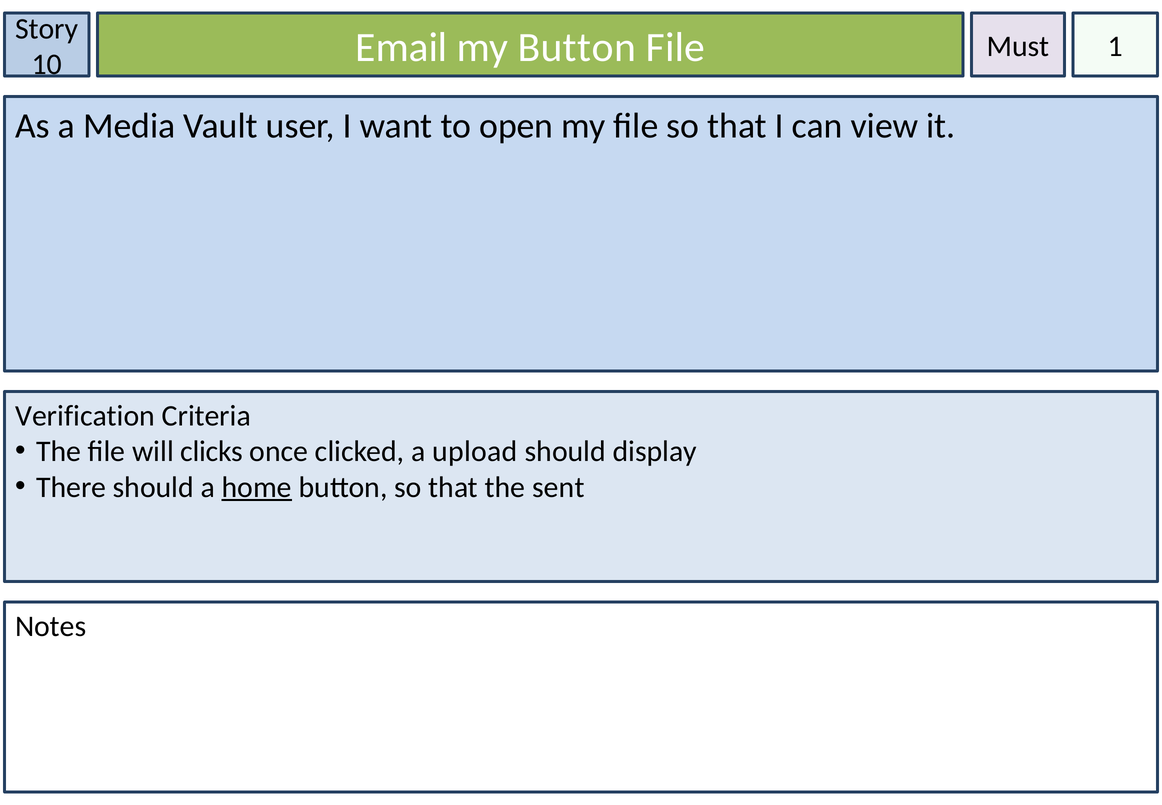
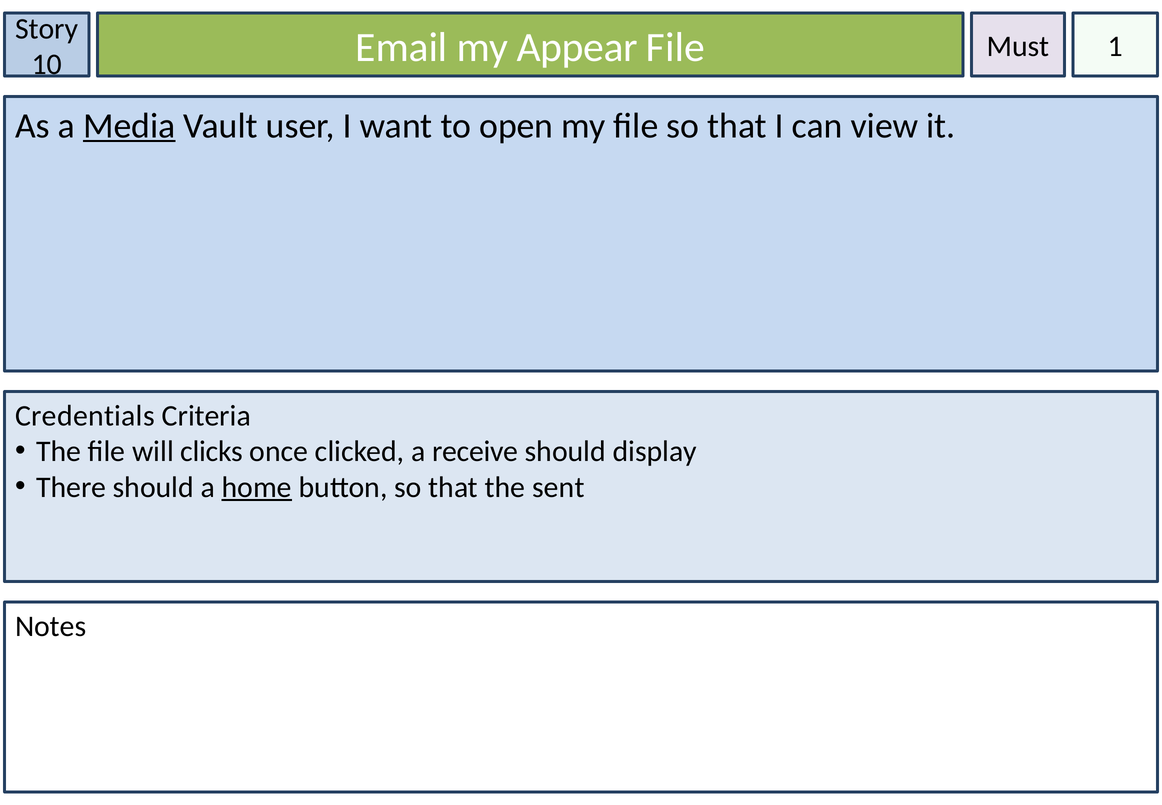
my Button: Button -> Appear
Media underline: none -> present
Verification: Verification -> Credentials
upload: upload -> receive
